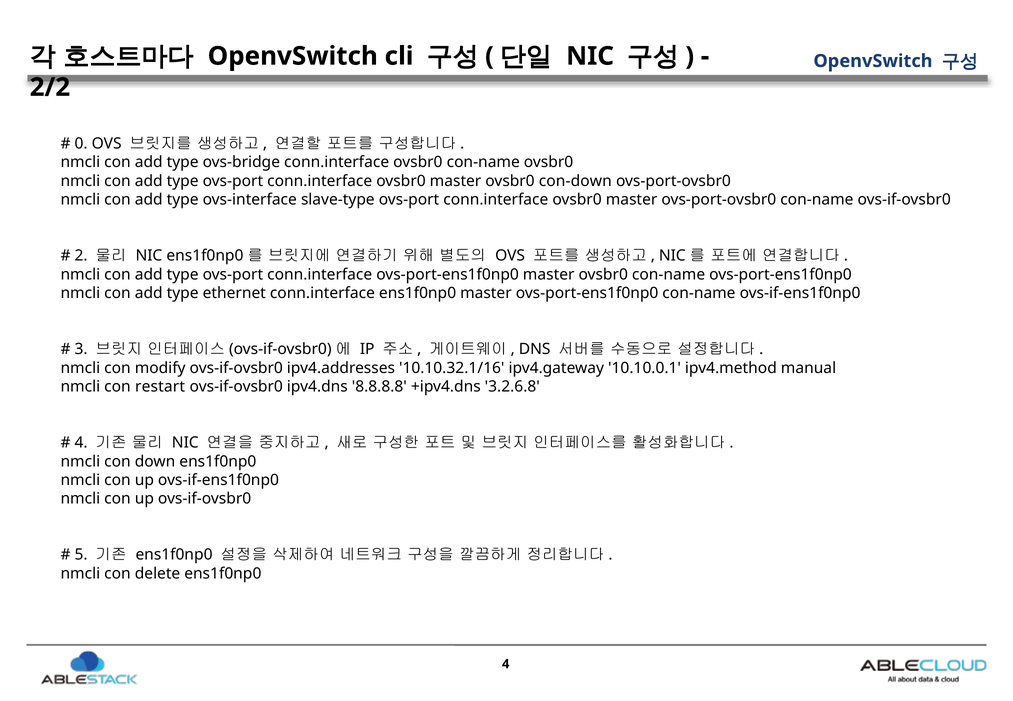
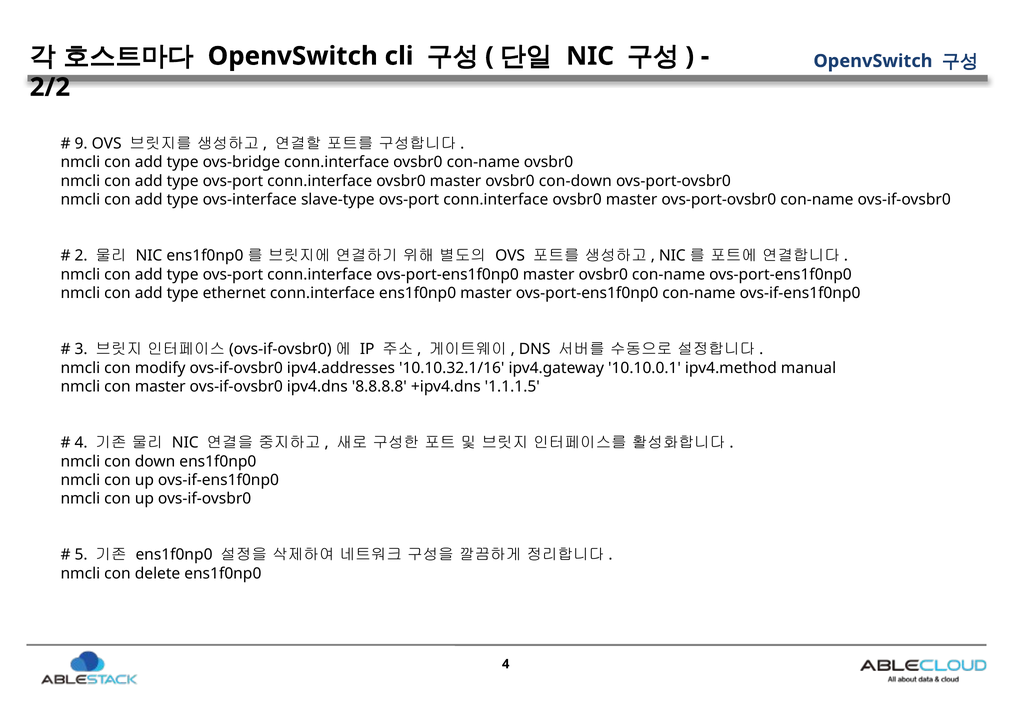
0: 0 -> 9
con restart: restart -> master
3.2.6.8: 3.2.6.8 -> 1.1.1.5
